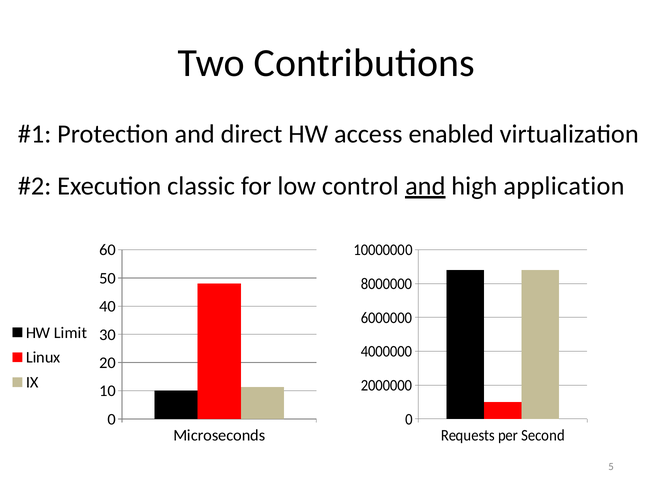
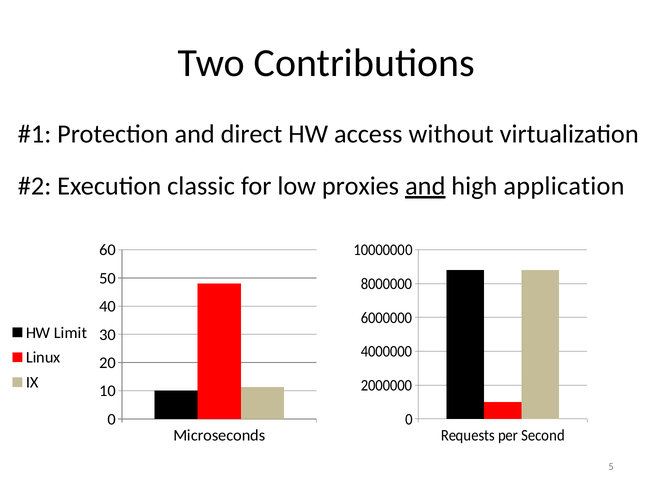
enabled: enabled -> without
control: control -> proxies
